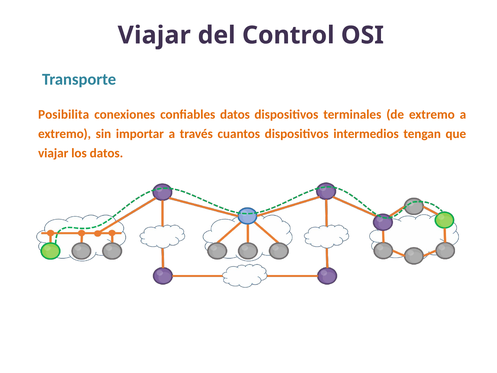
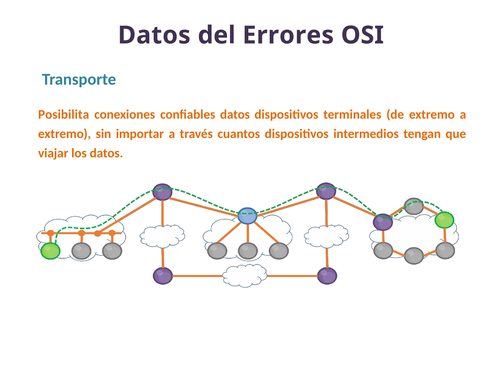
Viajar at (154, 35): Viajar -> Datos
Control: Control -> Errores
